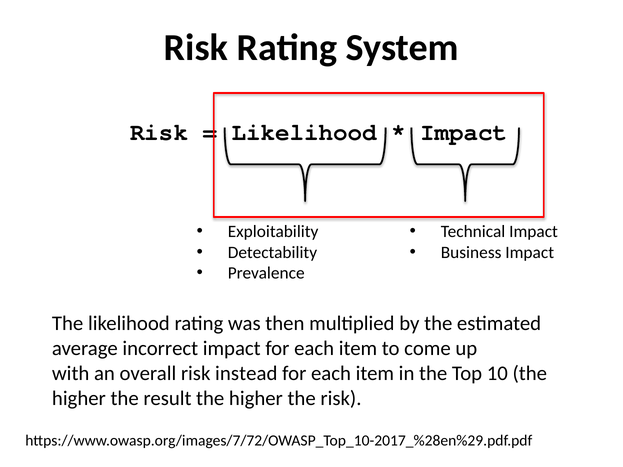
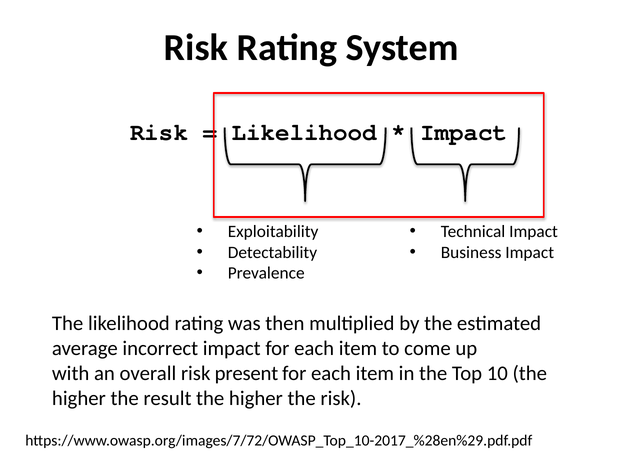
instead: instead -> present
